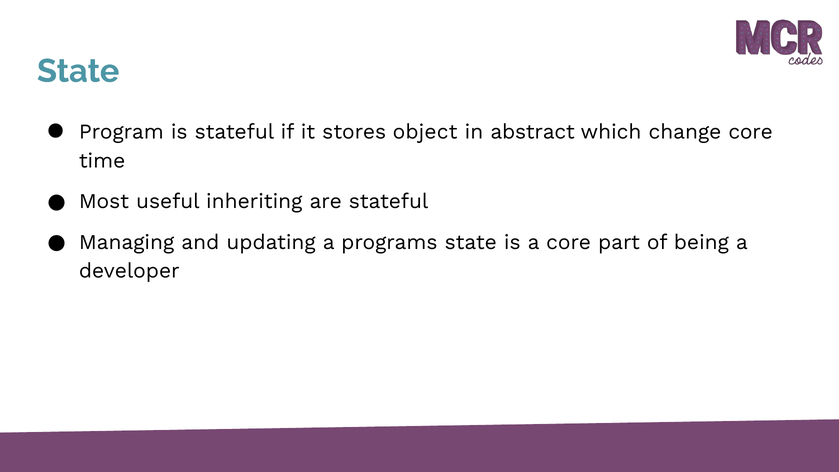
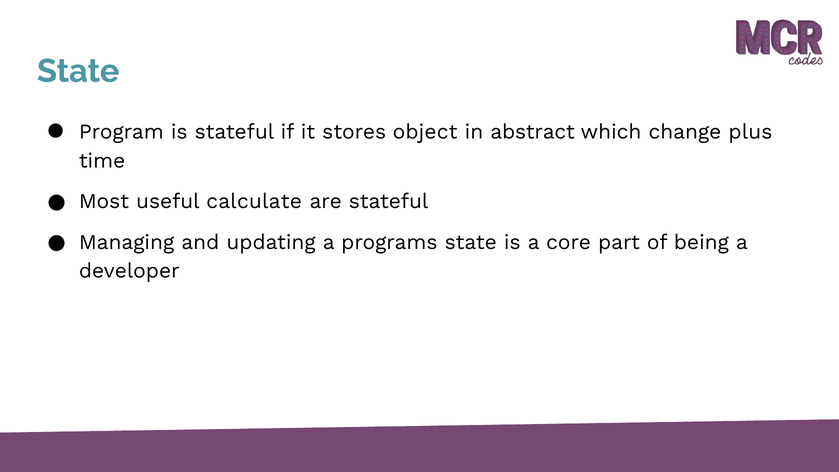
change core: core -> plus
inheriting: inheriting -> calculate
